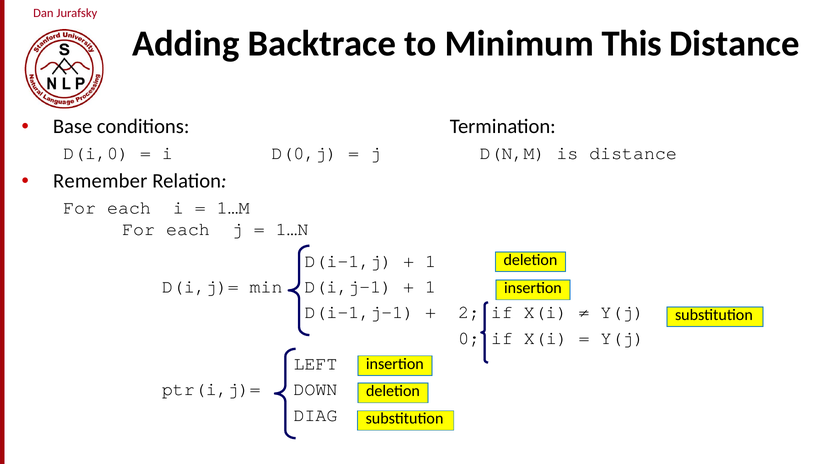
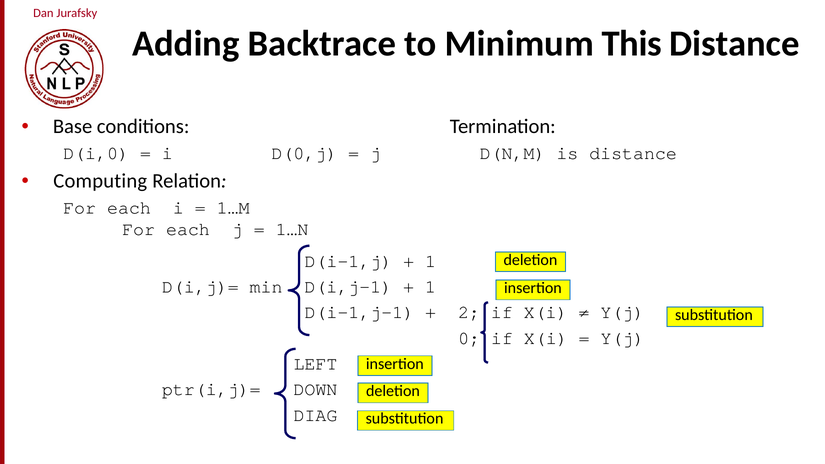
Remember: Remember -> Computing
